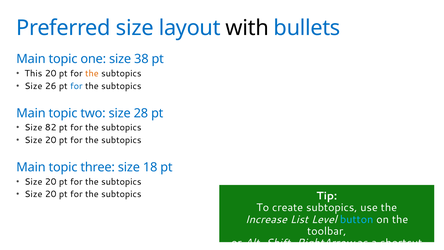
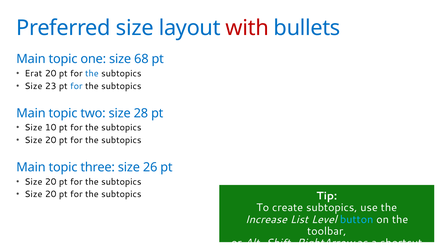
with colour: black -> red
38: 38 -> 68
This: This -> Erat
the at (92, 74) colour: orange -> blue
26: 26 -> 23
82: 82 -> 10
18: 18 -> 26
